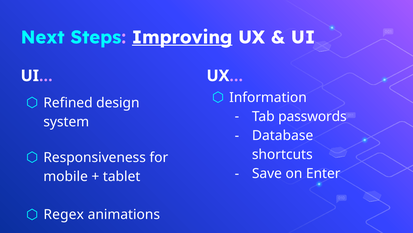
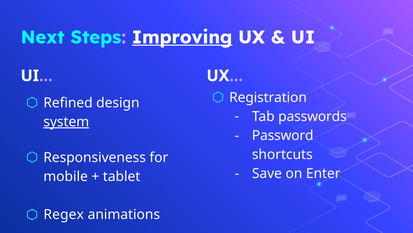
Information: Information -> Registration
system underline: none -> present
Database: Database -> Password
